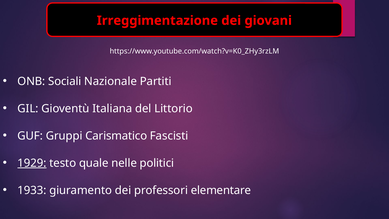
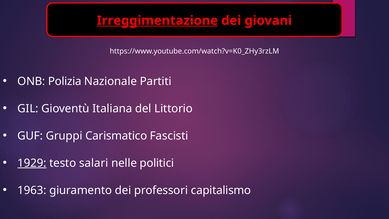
Irreggimentazione underline: none -> present
Sociali: Sociali -> Polizia
quale: quale -> salari
1933: 1933 -> 1963
elementare: elementare -> capitalismo
